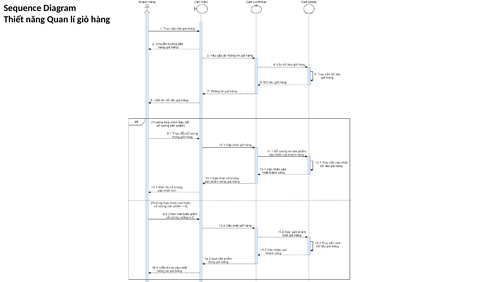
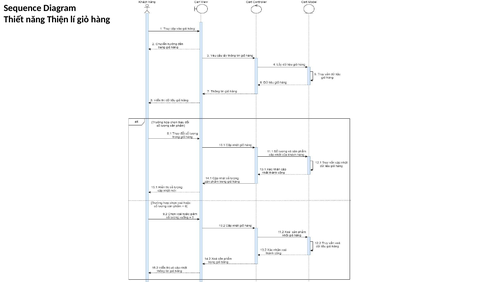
Quan: Quan -> Thiện
